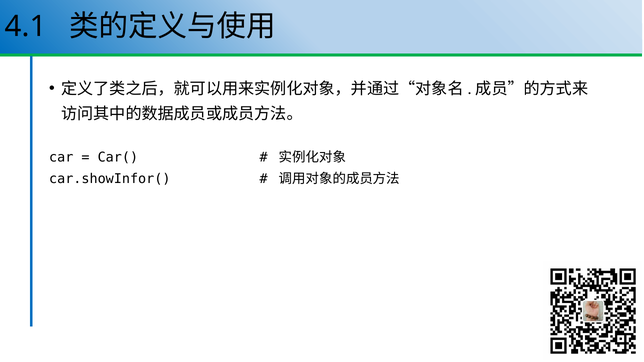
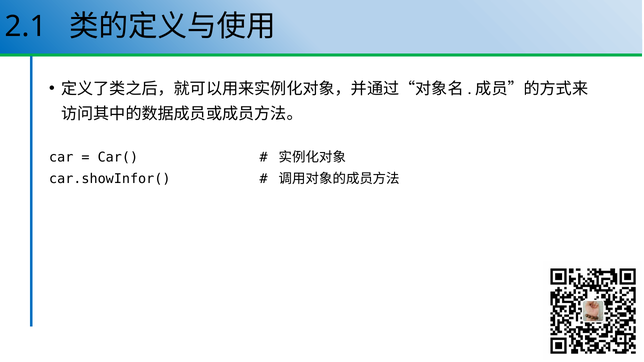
4.1: 4.1 -> 2.1
